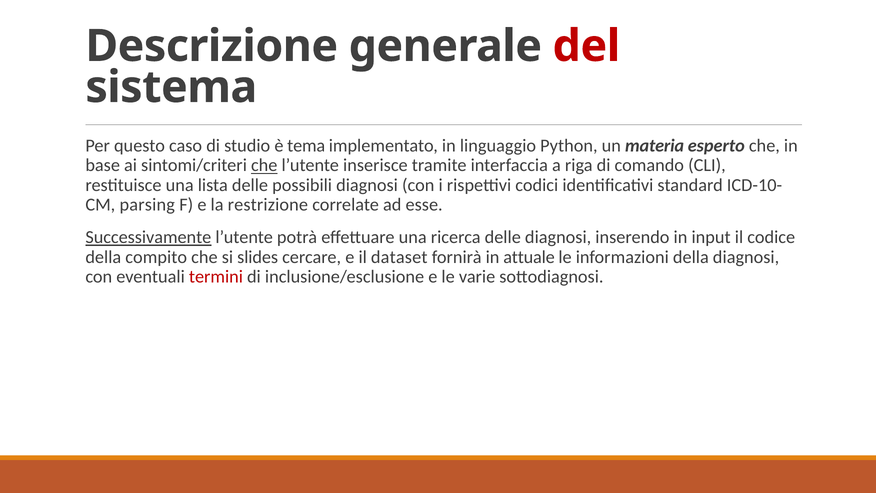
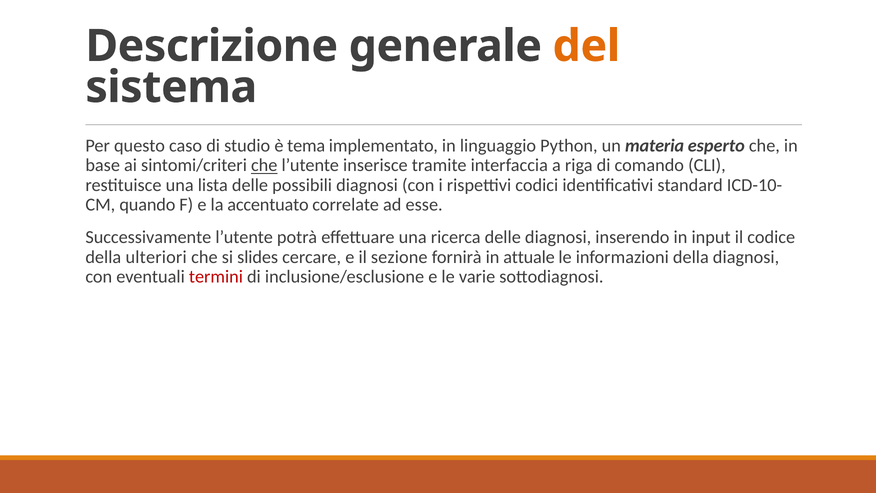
del colour: red -> orange
parsing: parsing -> quando
restrizione: restrizione -> accentuato
Successivamente underline: present -> none
compito: compito -> ulteriori
dataset: dataset -> sezione
